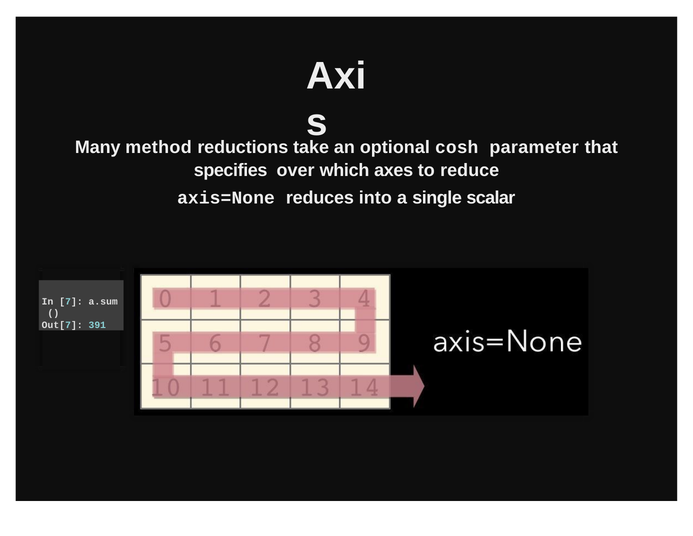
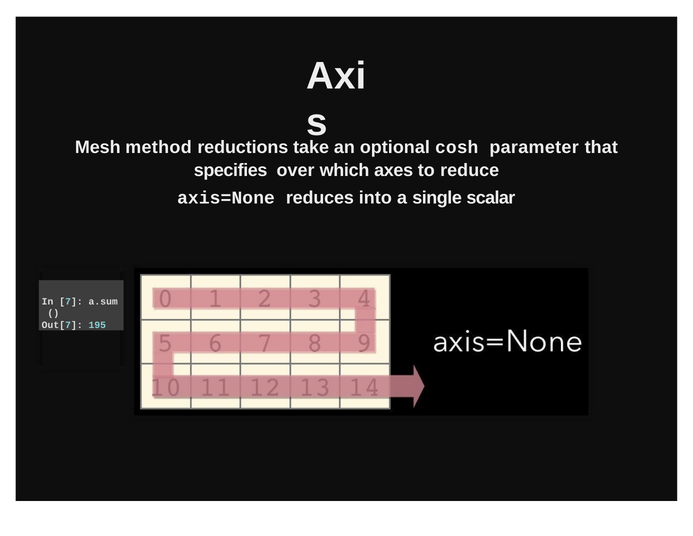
Many: Many -> Mesh
391: 391 -> 195
